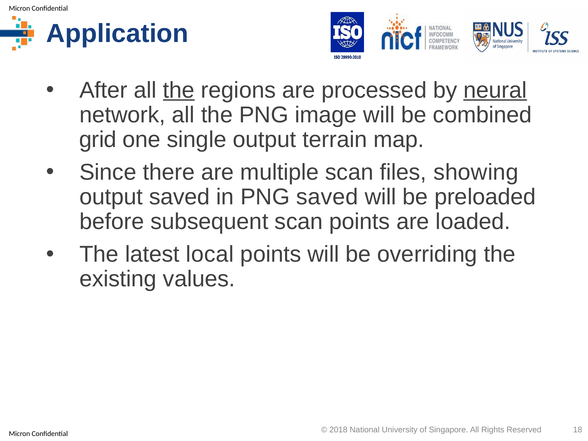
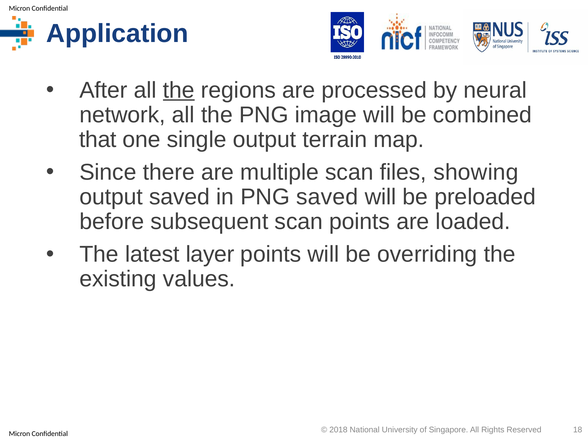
neural underline: present -> none
grid: grid -> that
local: local -> layer
